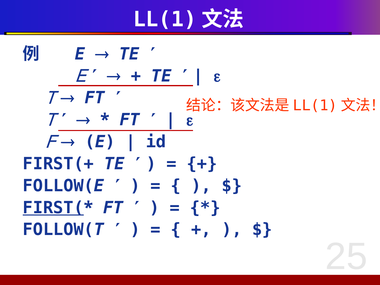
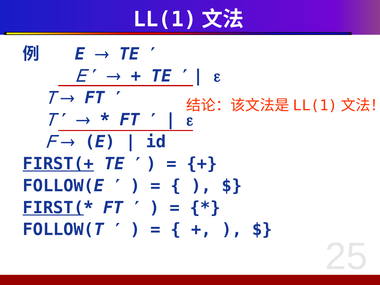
FIRST(+ underline: none -> present
